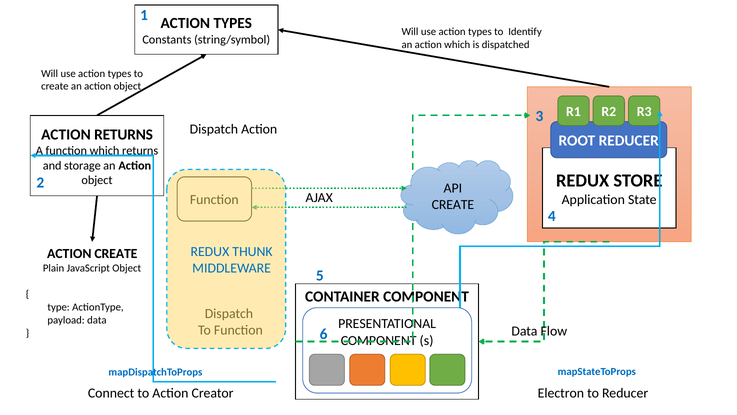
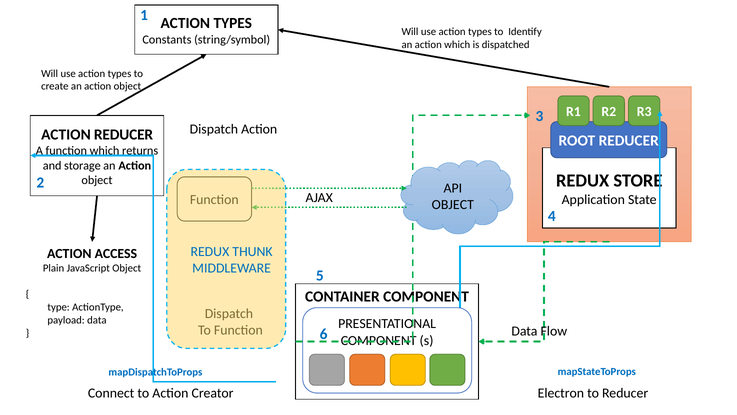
ACTION RETURNS: RETURNS -> REDUCER
CREATE at (453, 204): CREATE -> OBJECT
ACTION CREATE: CREATE -> ACCESS
